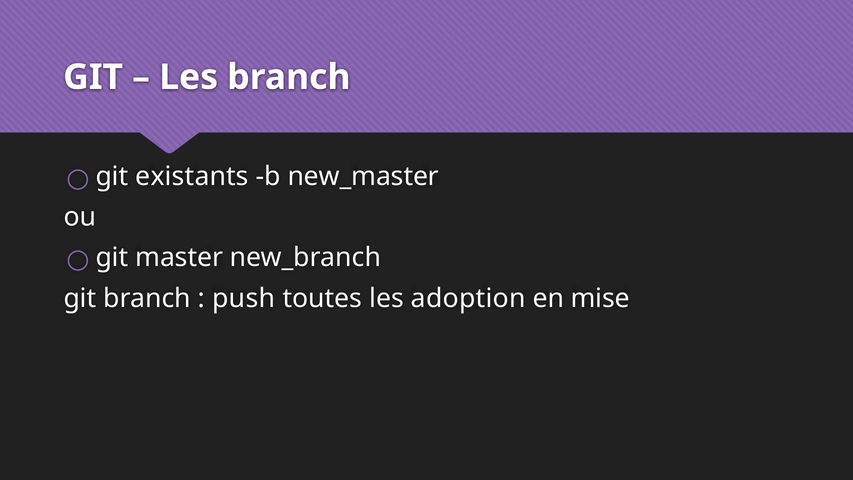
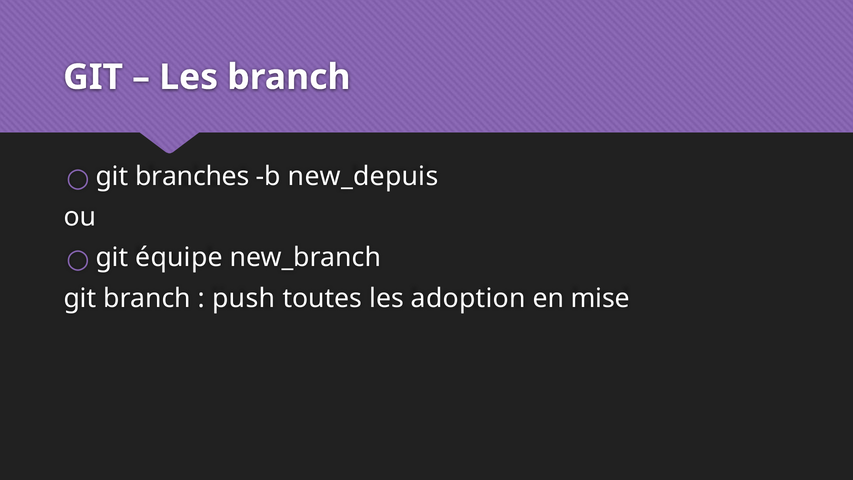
existants: existants -> branches
new_master: new_master -> new_depuis
master: master -> équipe
